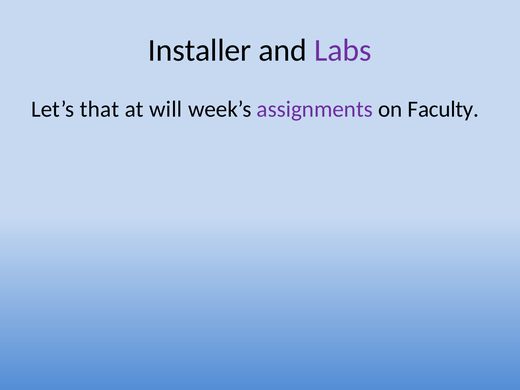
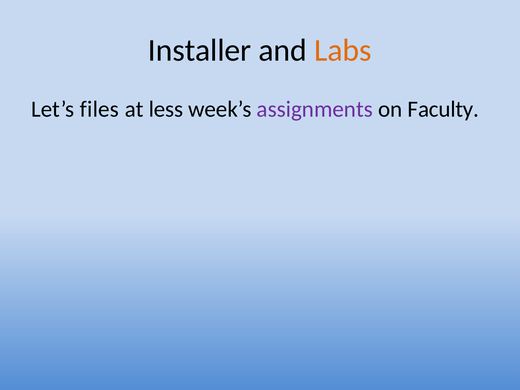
Labs colour: purple -> orange
that: that -> files
will: will -> less
